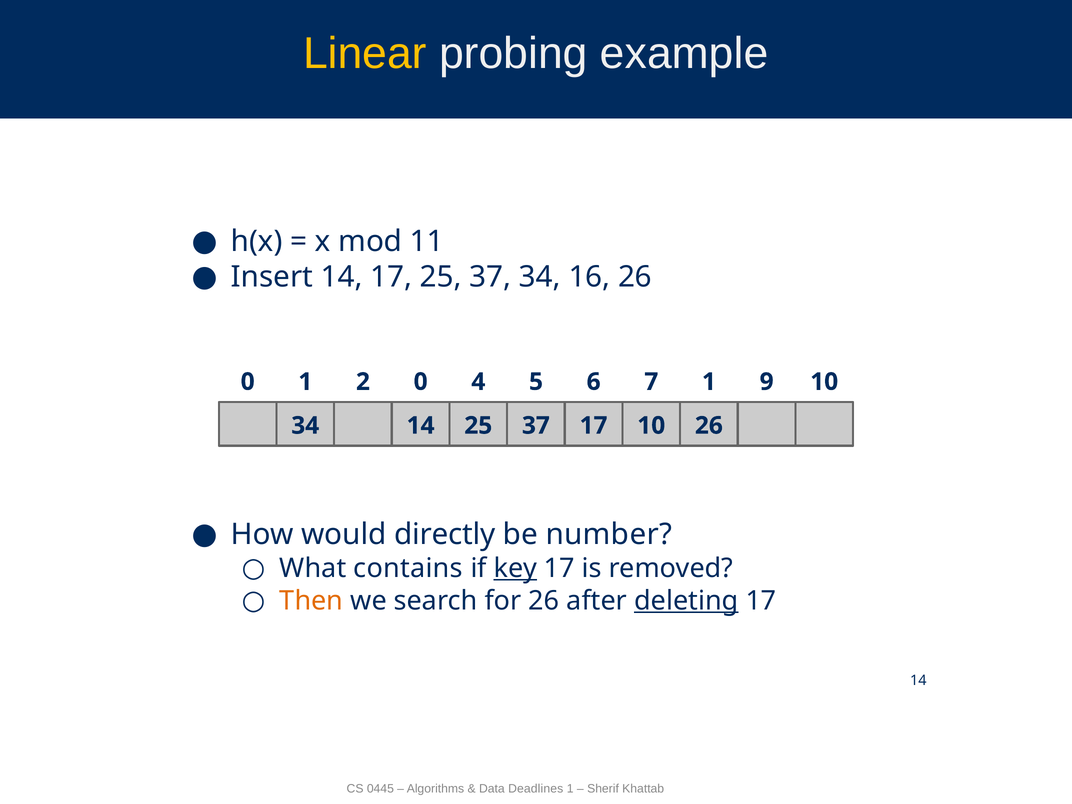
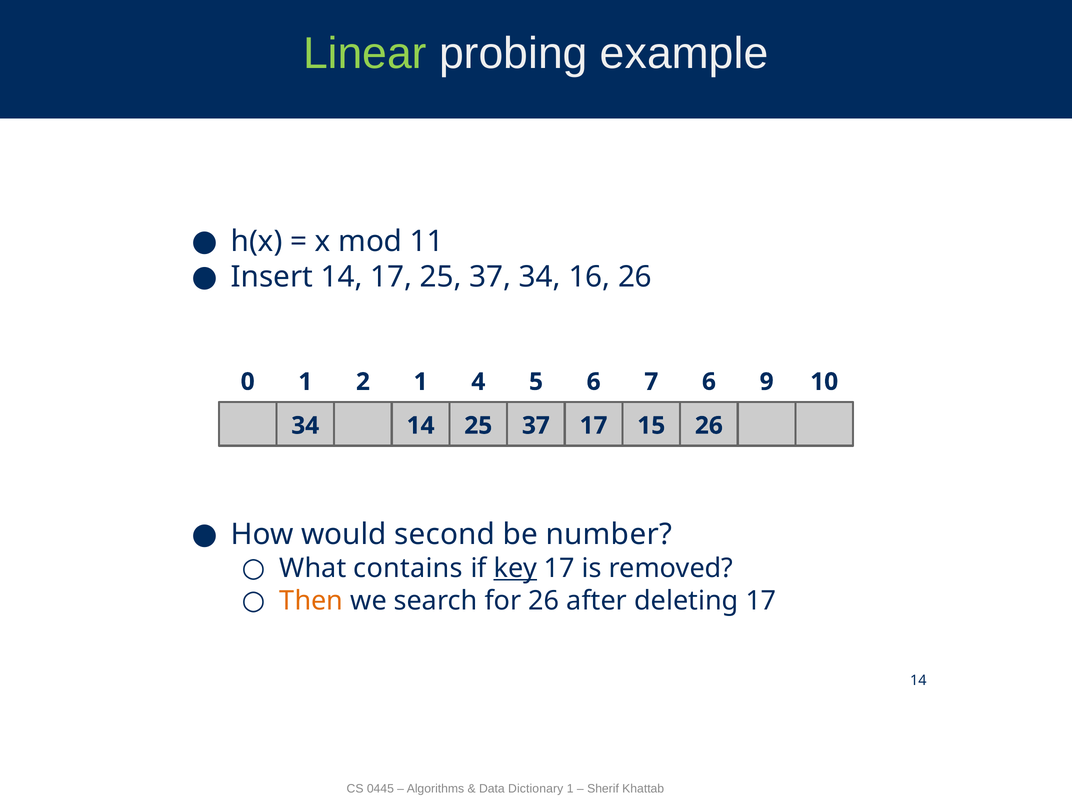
Linear colour: yellow -> light green
2 0: 0 -> 1
7 1: 1 -> 6
34 10: 10 -> 15
directly: directly -> second
deleting underline: present -> none
Deadlines: Deadlines -> Dictionary
